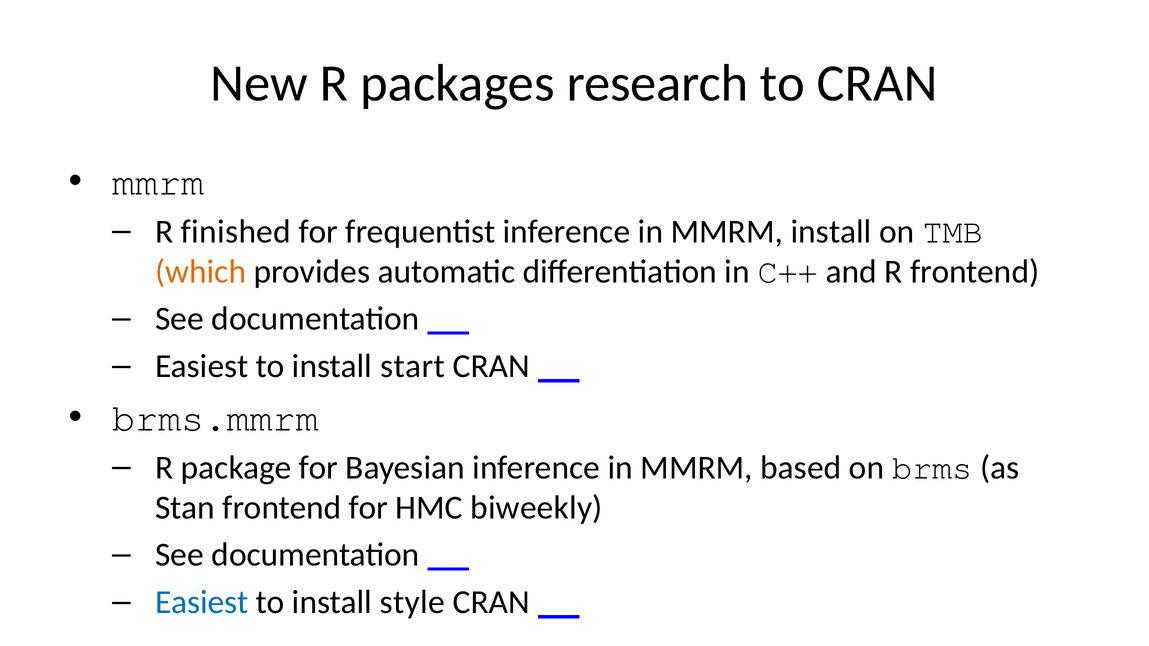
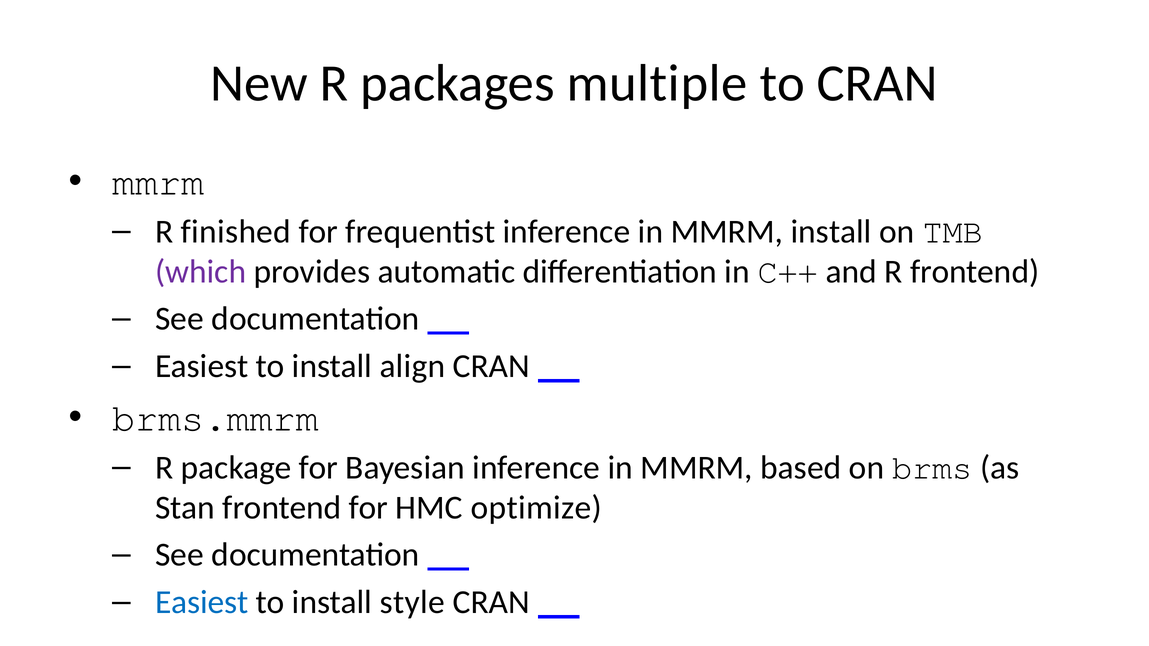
research: research -> multiple
which colour: orange -> purple
start: start -> align
biweekly: biweekly -> optimize
